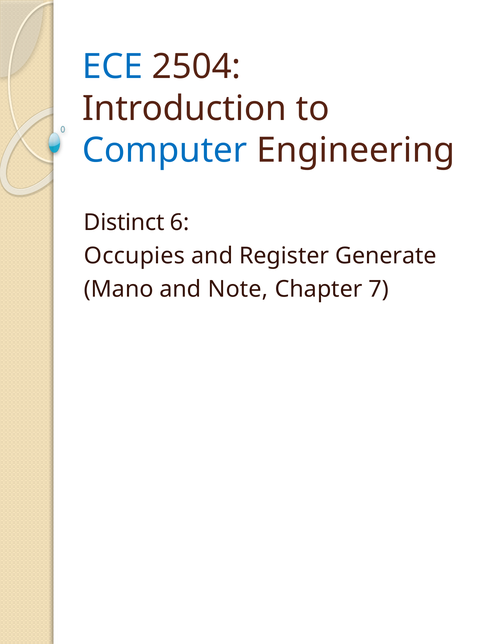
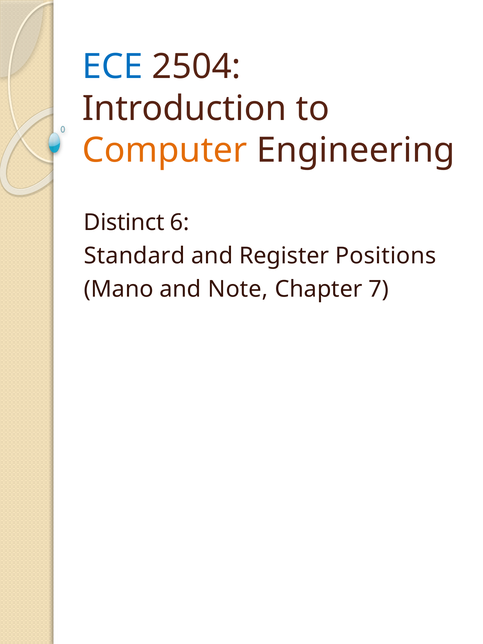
Computer colour: blue -> orange
Occupies: Occupies -> Standard
Generate: Generate -> Positions
